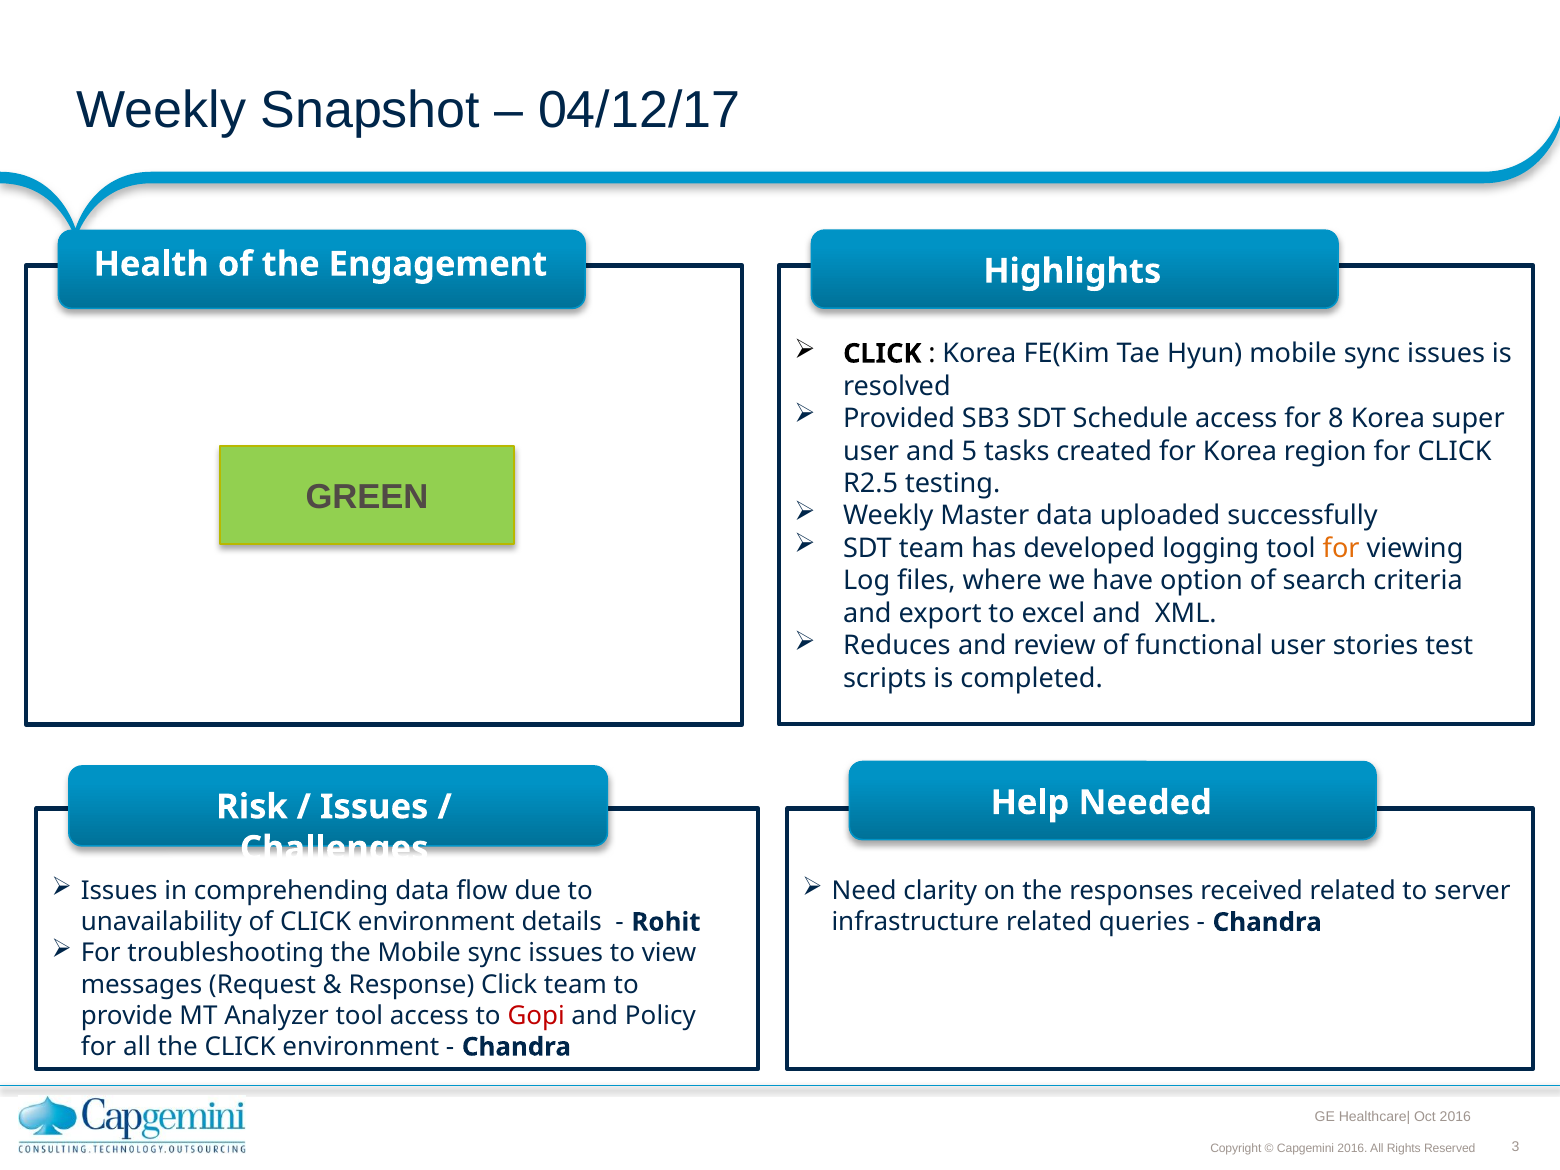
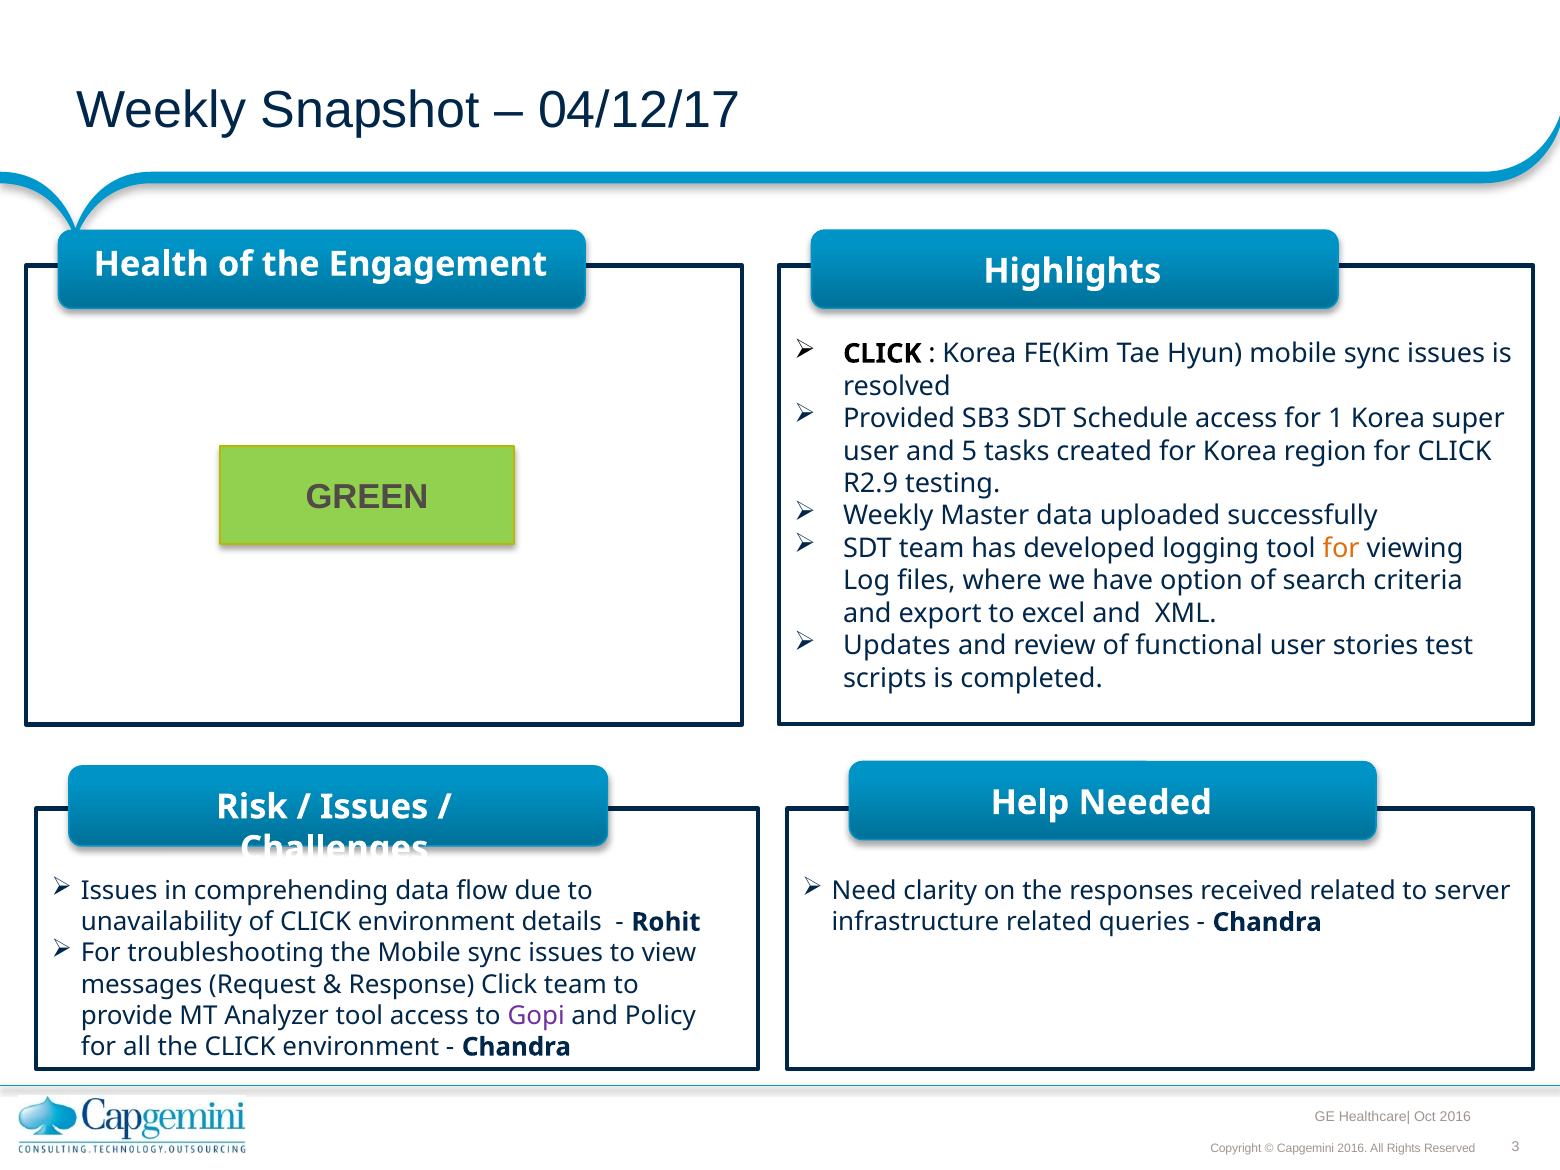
8: 8 -> 1
R2.5: R2.5 -> R2.9
Reduces: Reduces -> Updates
Gopi colour: red -> purple
